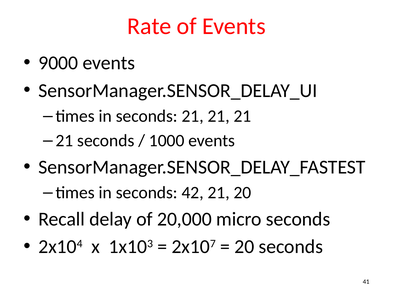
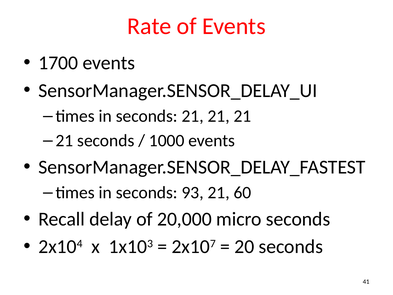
9000: 9000 -> 1700
42: 42 -> 93
21 20: 20 -> 60
